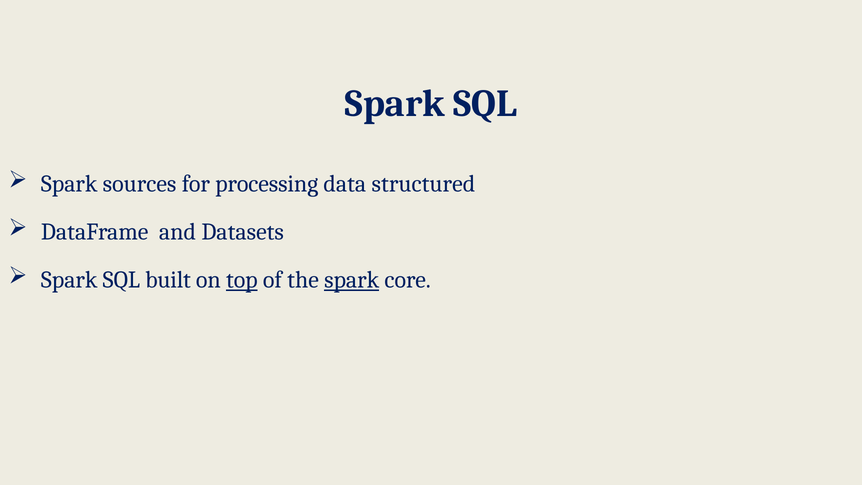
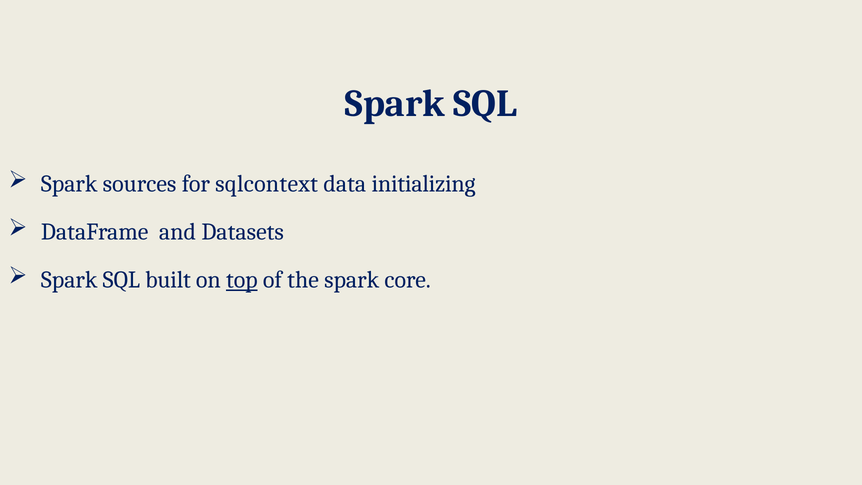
processing: processing -> sqlcontext
structured: structured -> initializing
spark at (352, 280) underline: present -> none
